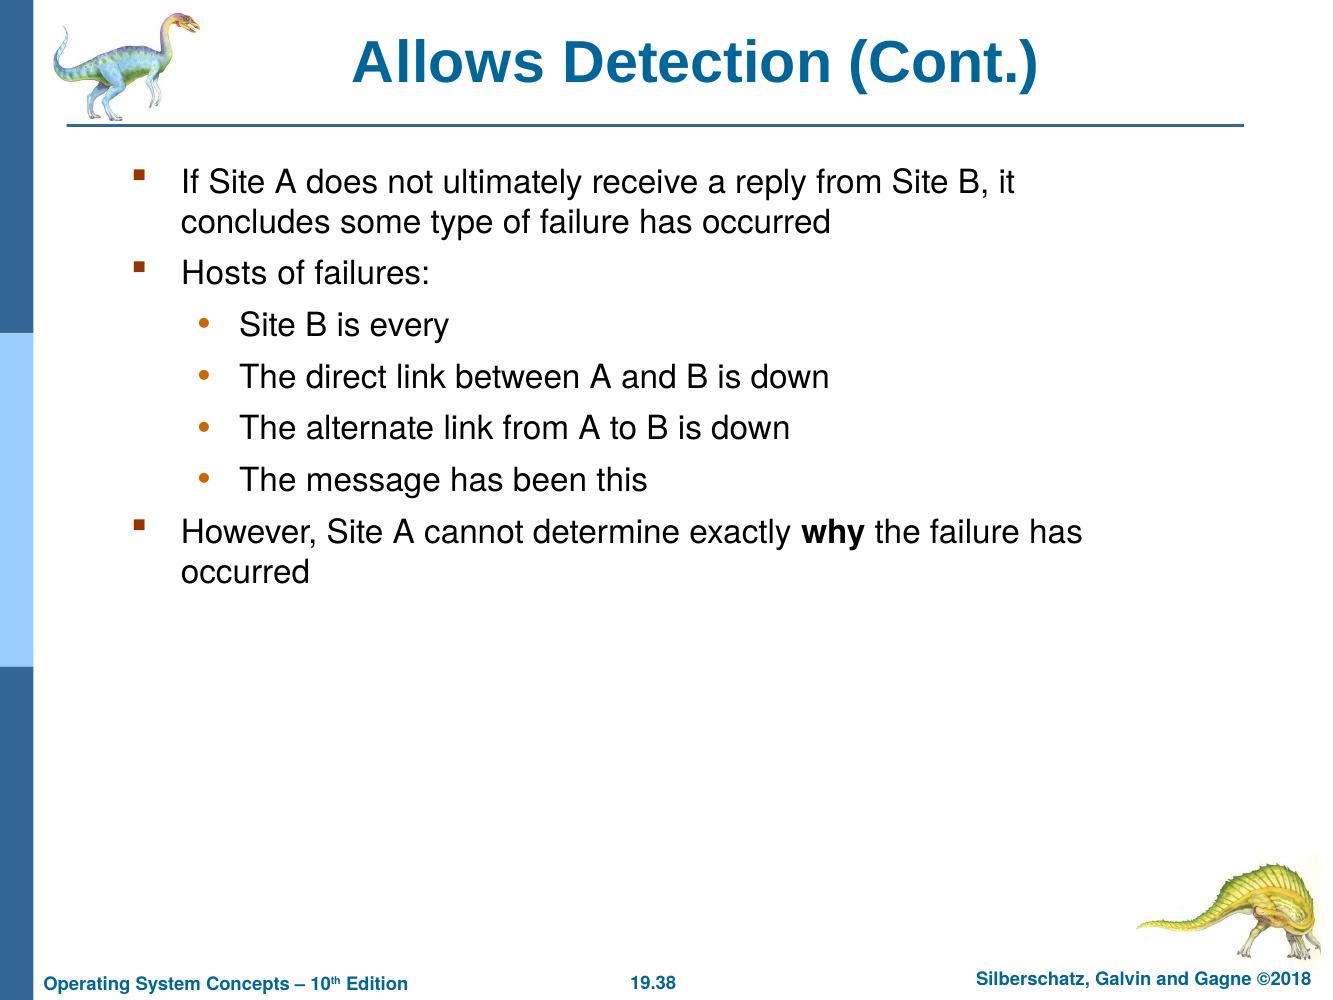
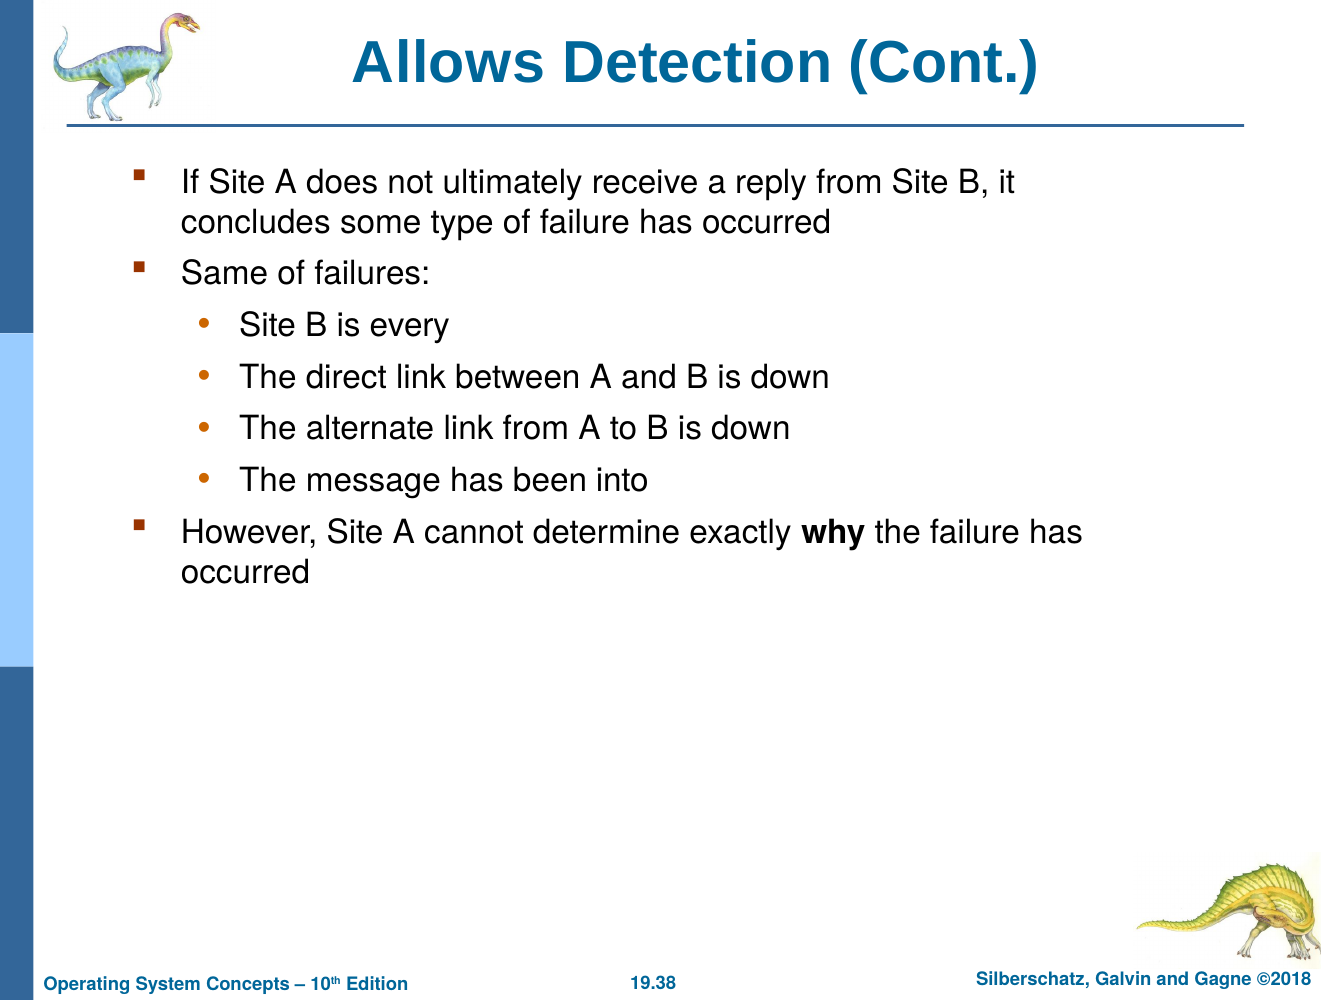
Hosts: Hosts -> Same
this: this -> into
